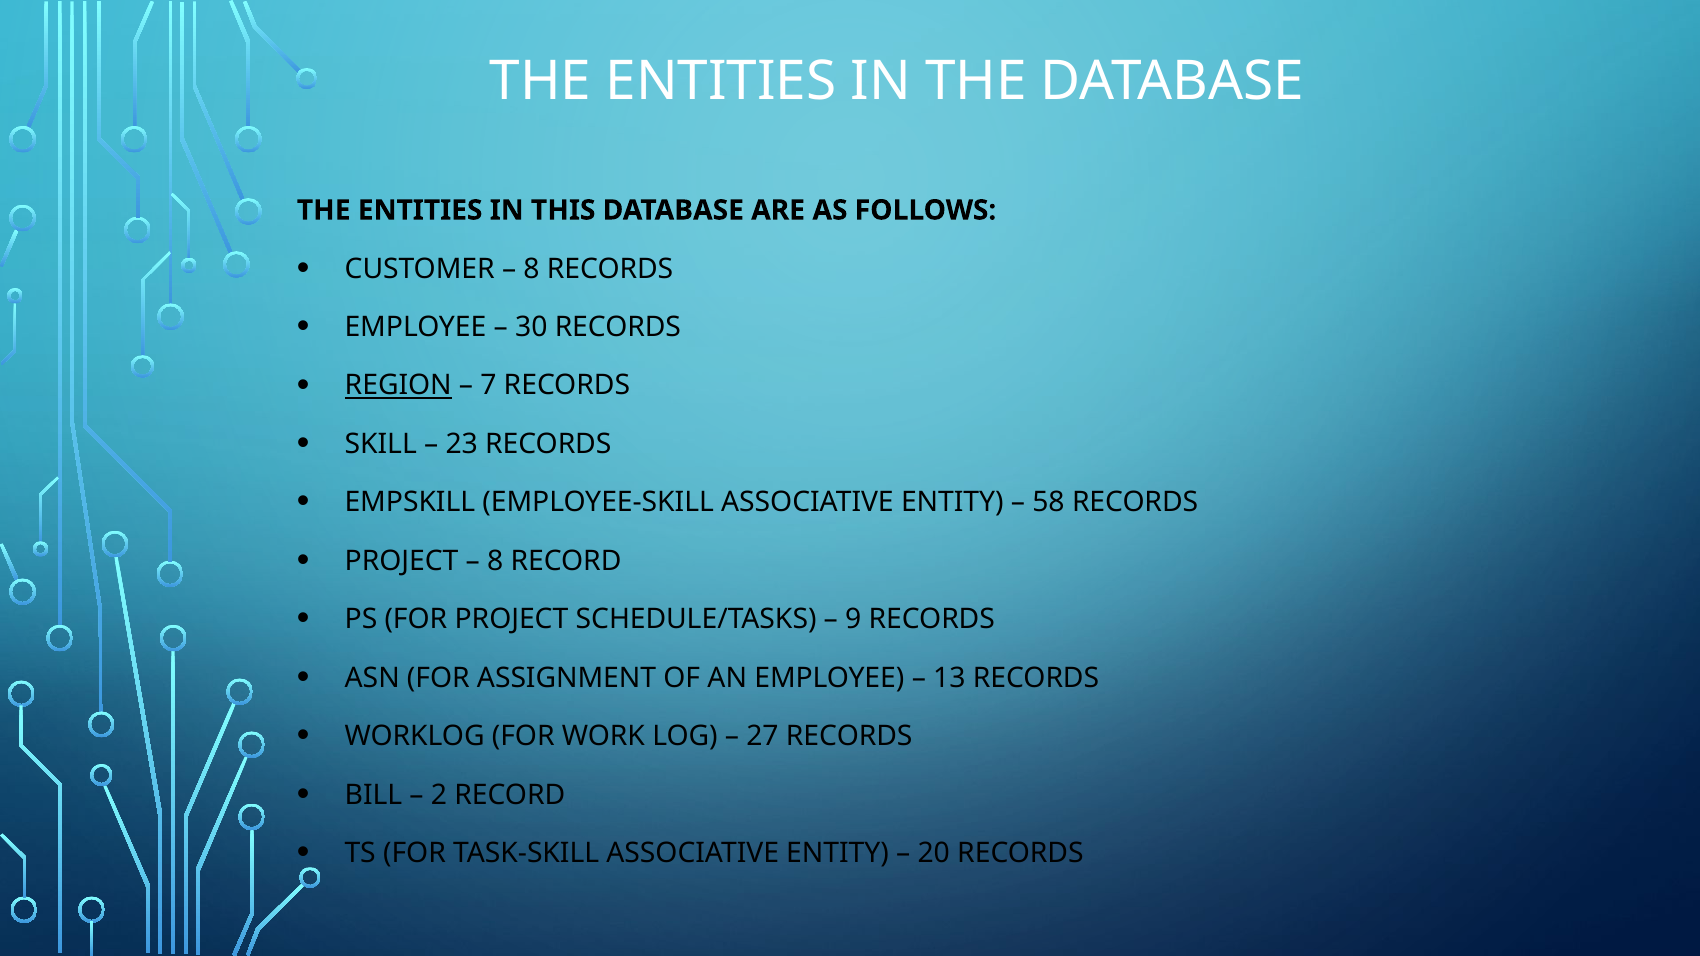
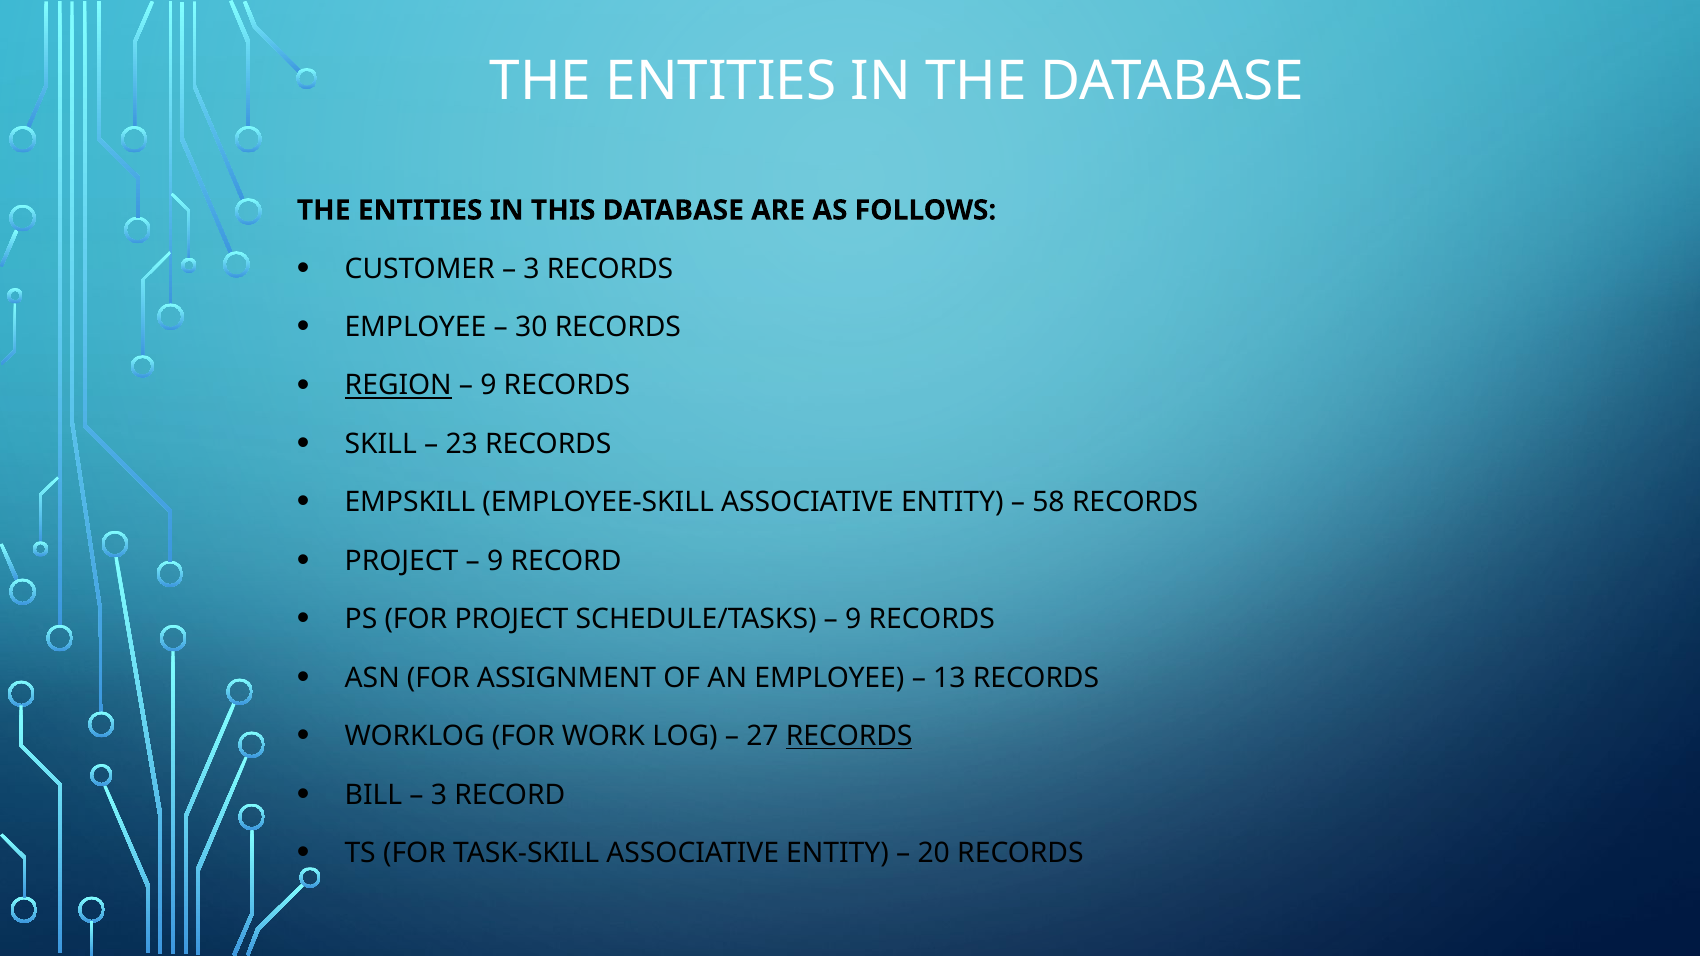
8 at (532, 269): 8 -> 3
7 at (488, 386): 7 -> 9
8 at (495, 561): 8 -> 9
RECORDS at (849, 737) underline: none -> present
2 at (439, 795): 2 -> 3
